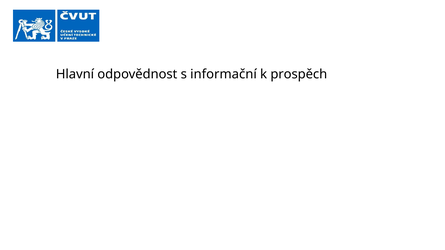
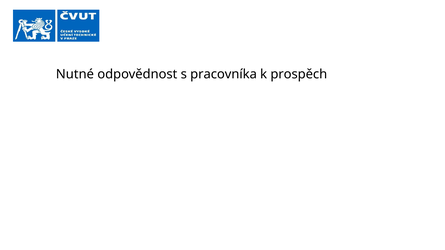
Hlavní: Hlavní -> Nutné
informační: informační -> pracovníka
